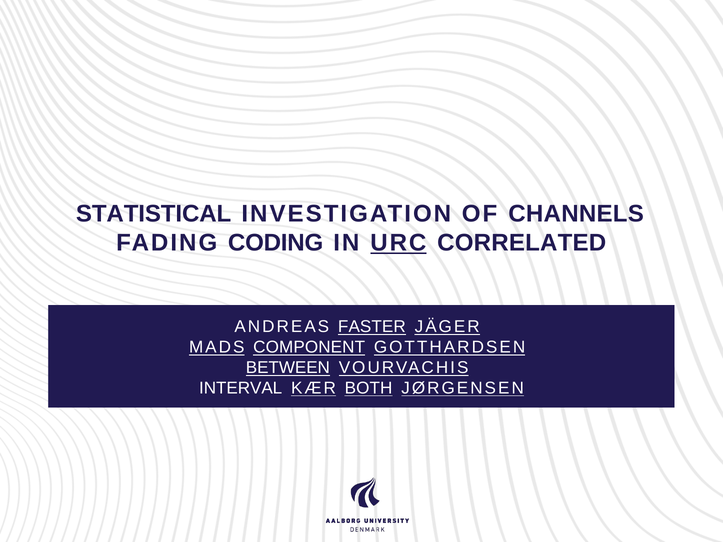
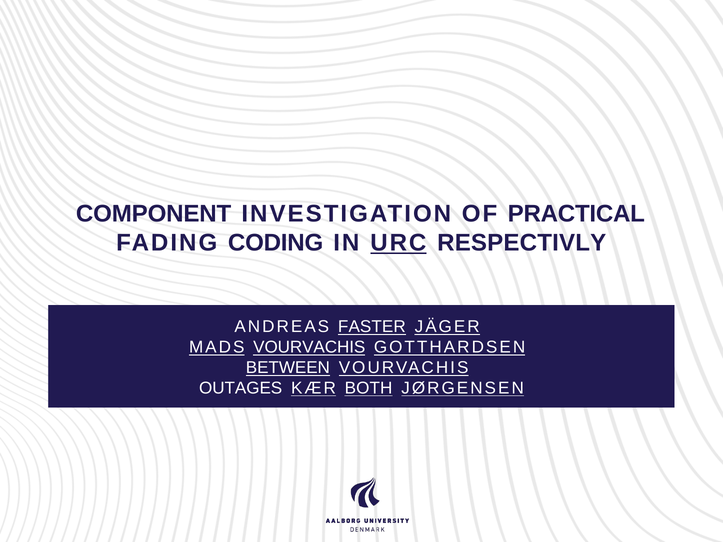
STATISTICAL: STATISTICAL -> COMPONENT
CHANNELS: CHANNELS -> PRACTICAL
CORRELATED: CORRELATED -> RESPECTIVLY
MADS COMPONENT: COMPONENT -> VOURVACHIS
INTERVAL: INTERVAL -> OUTAGES
